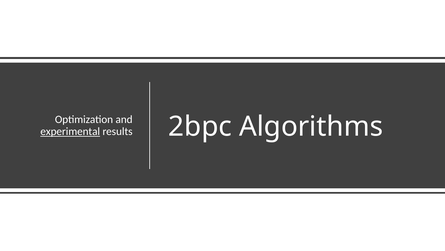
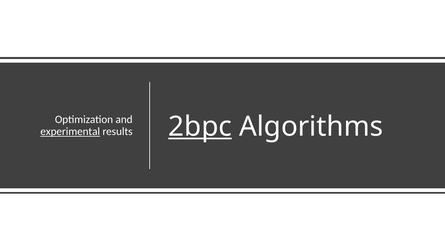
2bpc underline: none -> present
